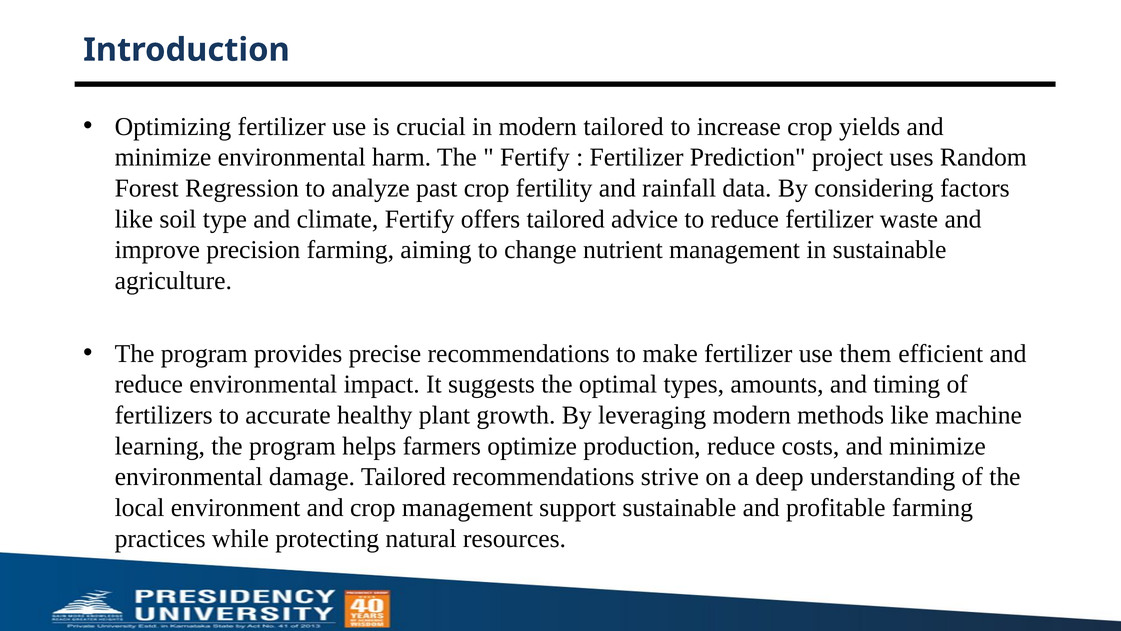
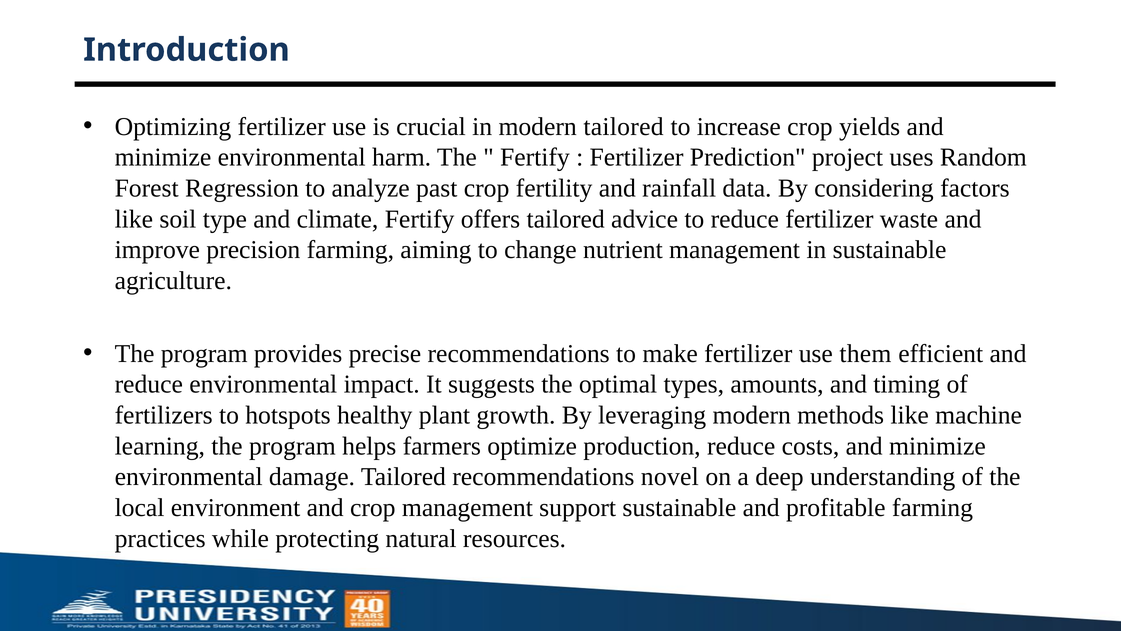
accurate: accurate -> hotspots
strive: strive -> novel
